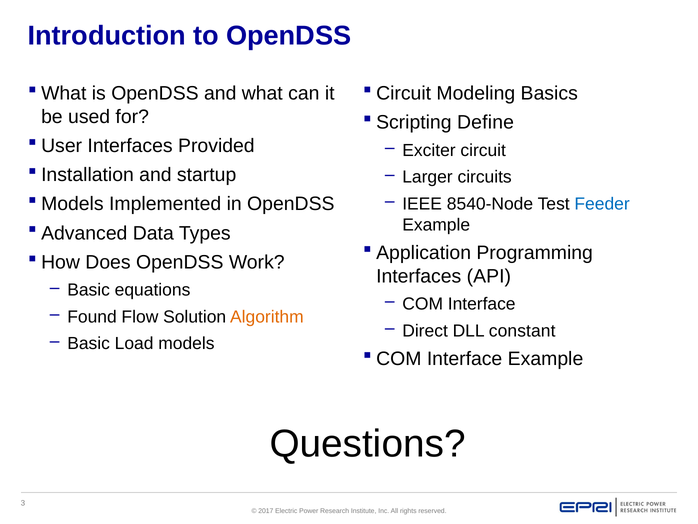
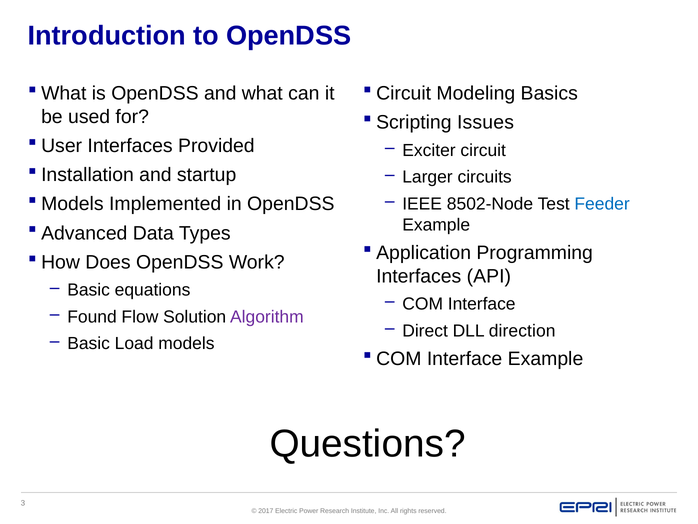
Define: Define -> Issues
8540-Node: 8540-Node -> 8502-Node
Algorithm colour: orange -> purple
constant: constant -> direction
